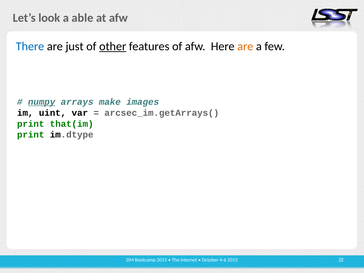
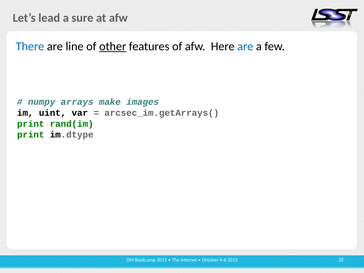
look: look -> lead
able: able -> sure
just: just -> line
are at (245, 46) colour: orange -> blue
numpy underline: present -> none
that(im: that(im -> rand(im
